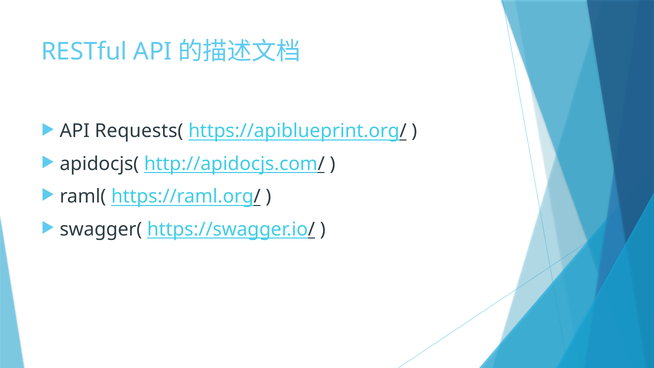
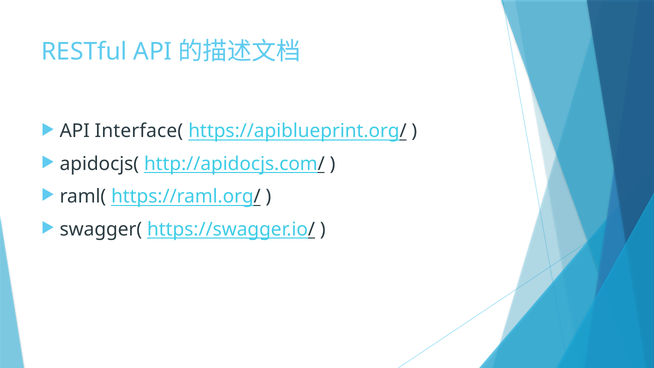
Requests(: Requests( -> Interface(
